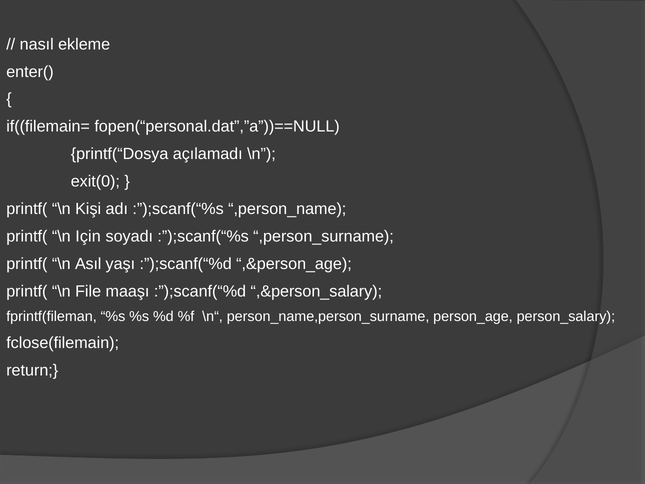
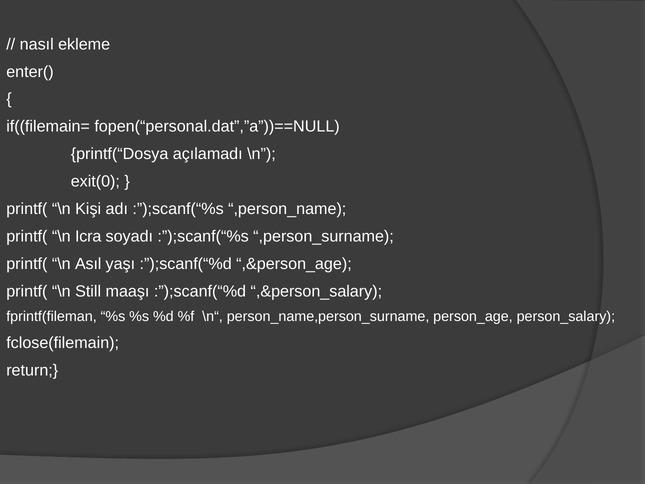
Için: Için -> Icra
File: File -> Still
